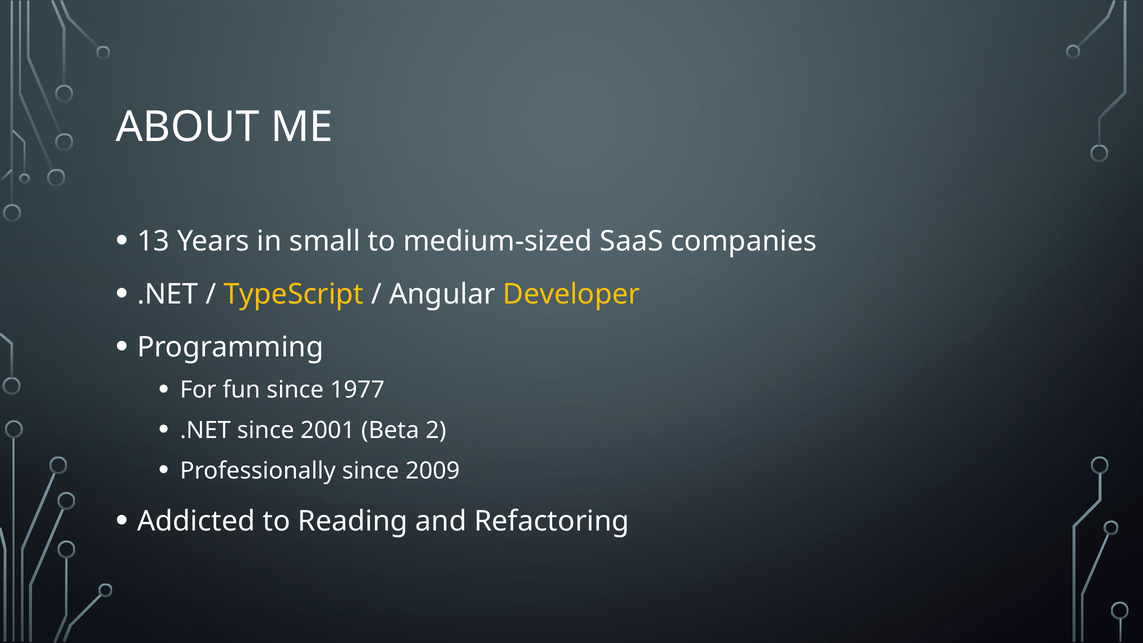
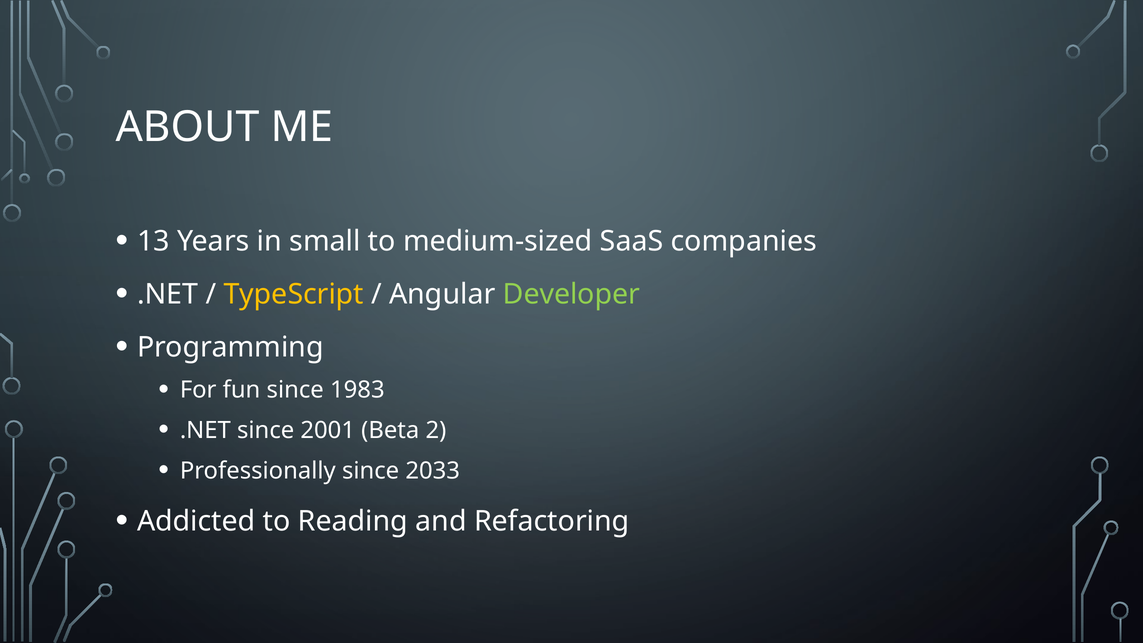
Developer colour: yellow -> light green
1977: 1977 -> 1983
2009: 2009 -> 2033
